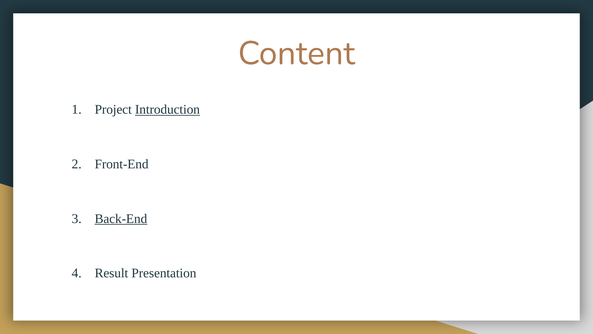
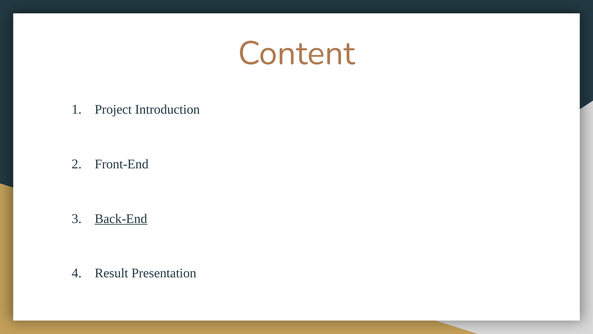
Introduction underline: present -> none
